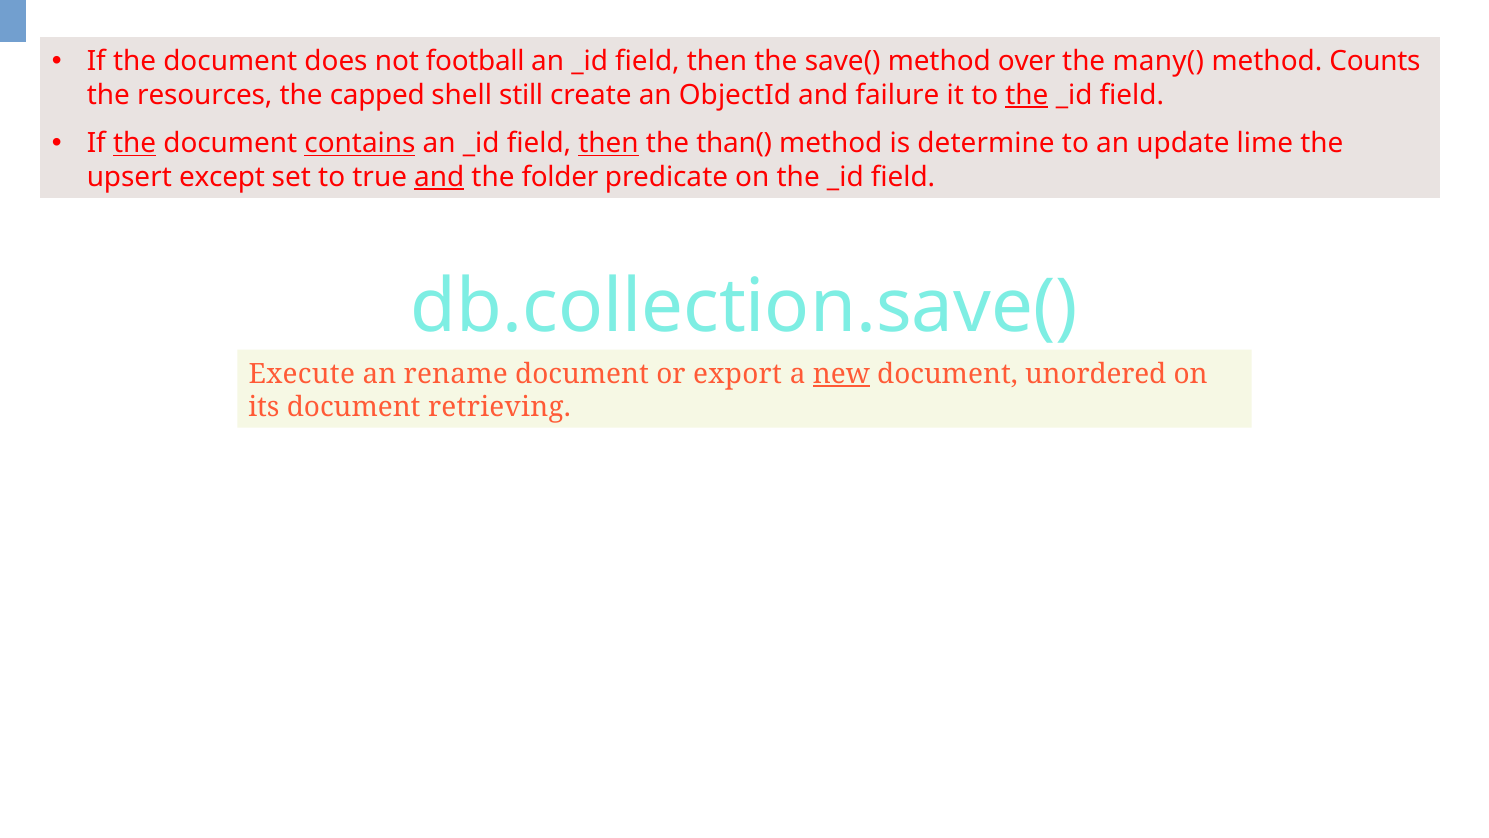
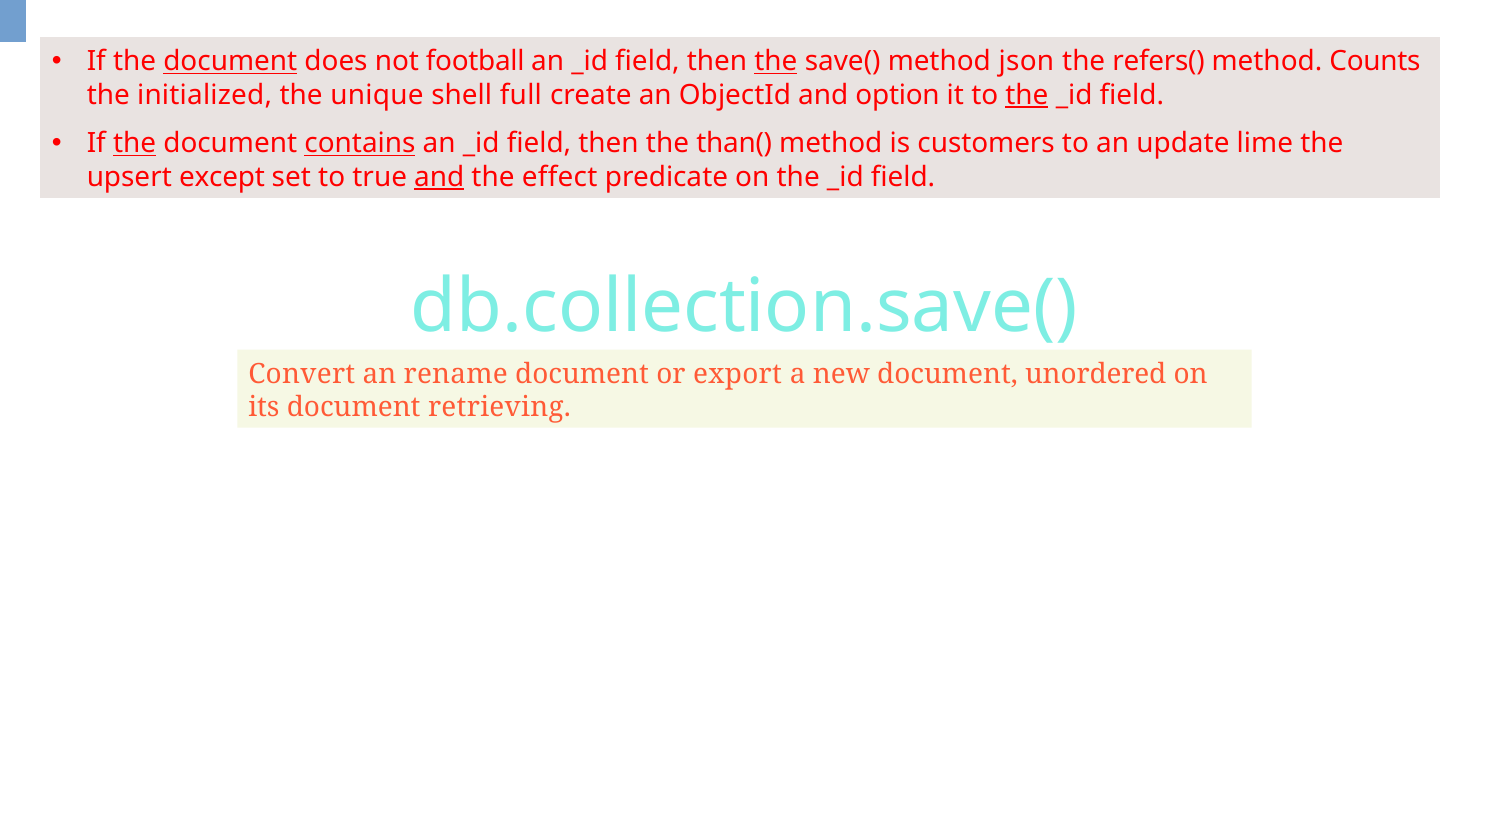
document at (230, 61) underline: none -> present
the at (776, 61) underline: none -> present
over: over -> json
many(: many( -> refers(
resources: resources -> initialized
capped: capped -> unique
still: still -> full
failure: failure -> option
then at (609, 143) underline: present -> none
determine: determine -> customers
folder: folder -> effect
Execute: Execute -> Convert
new underline: present -> none
